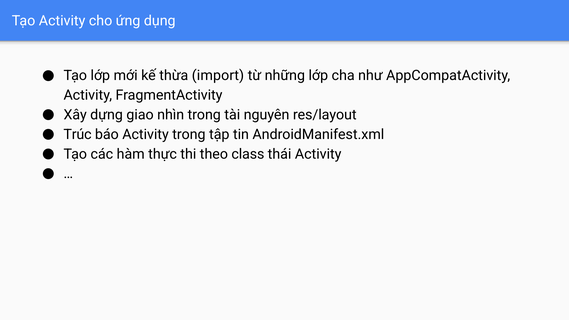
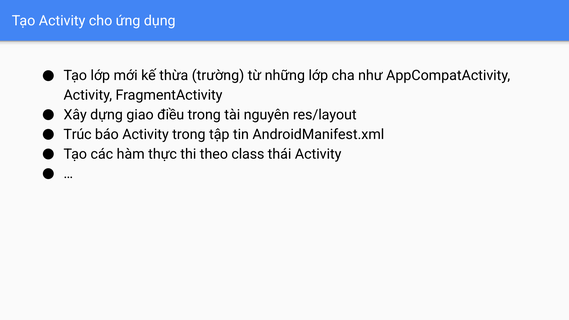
import: import -> trường
nhìn: nhìn -> điều
